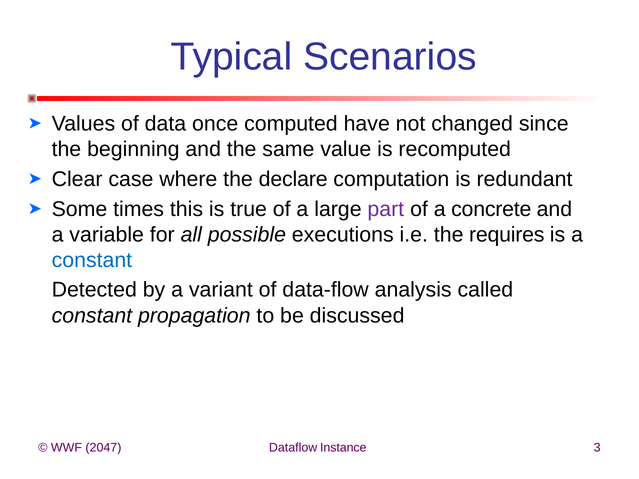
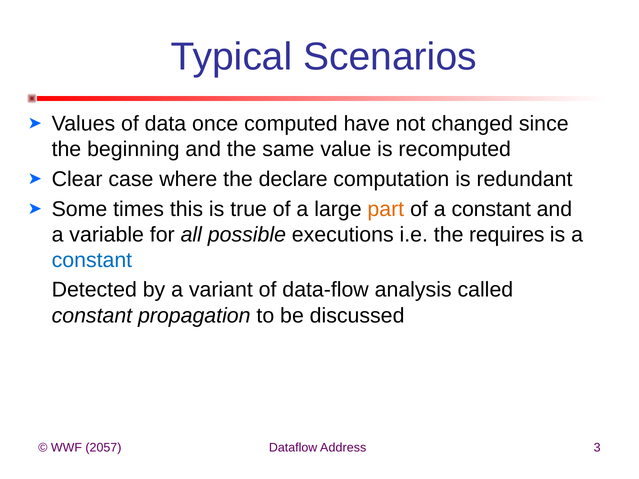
part colour: purple -> orange
of a concrete: concrete -> constant
2047: 2047 -> 2057
Instance: Instance -> Address
